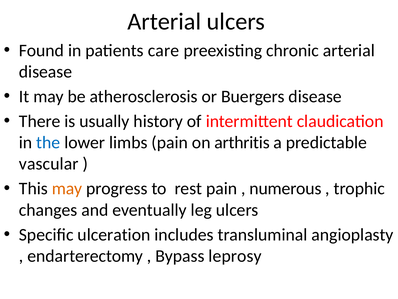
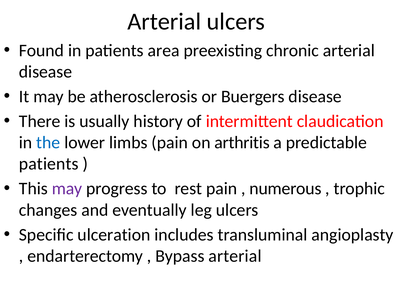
care: care -> area
vascular at (49, 164): vascular -> patients
may at (67, 188) colour: orange -> purple
Bypass leprosy: leprosy -> arterial
